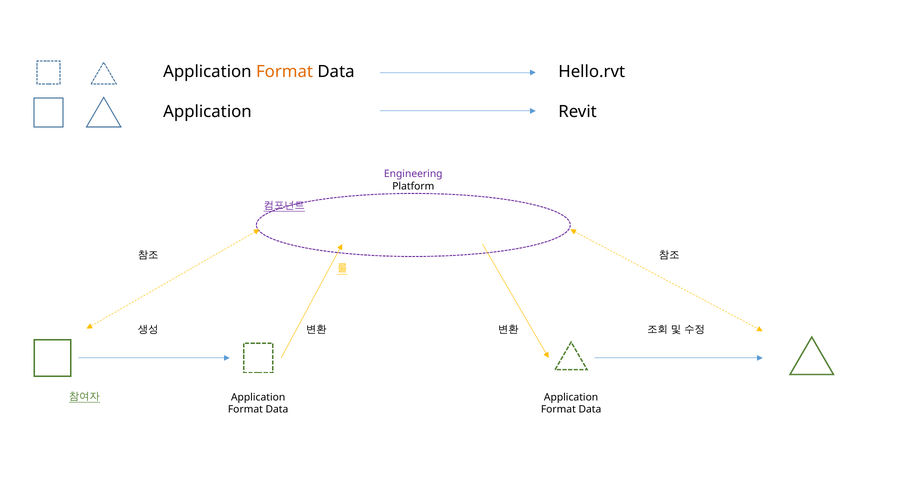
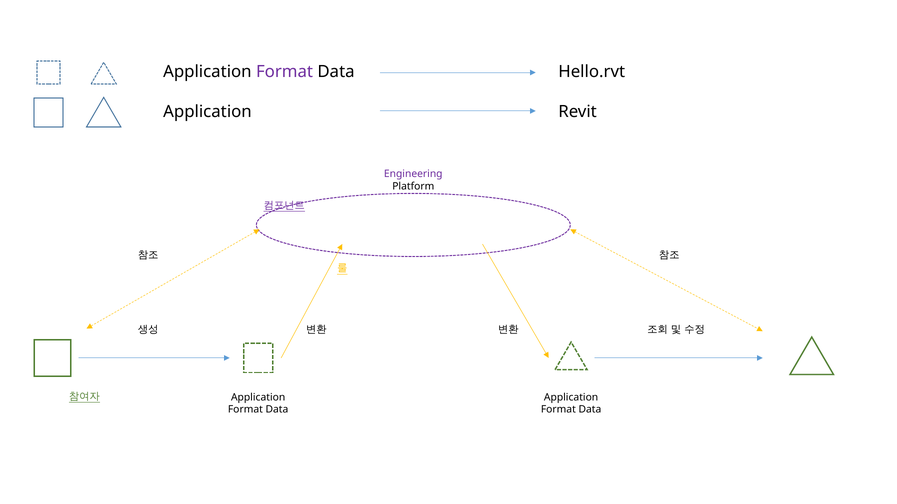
Format at (285, 72) colour: orange -> purple
